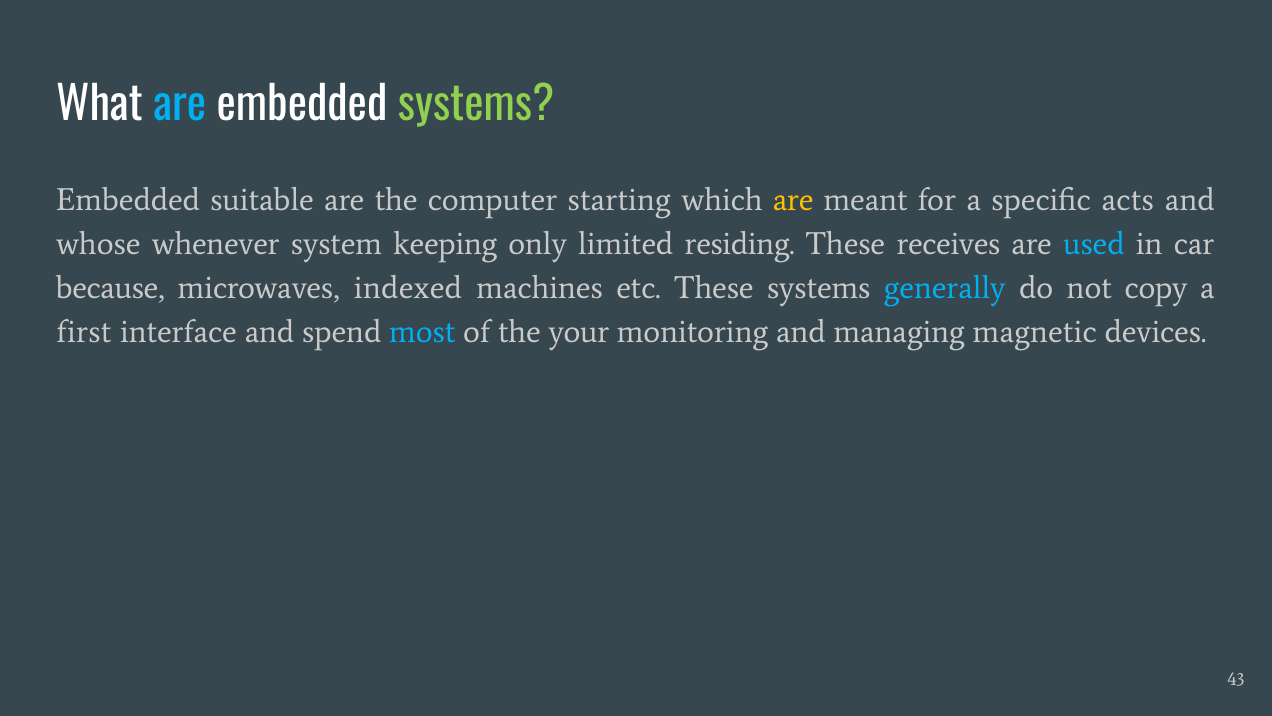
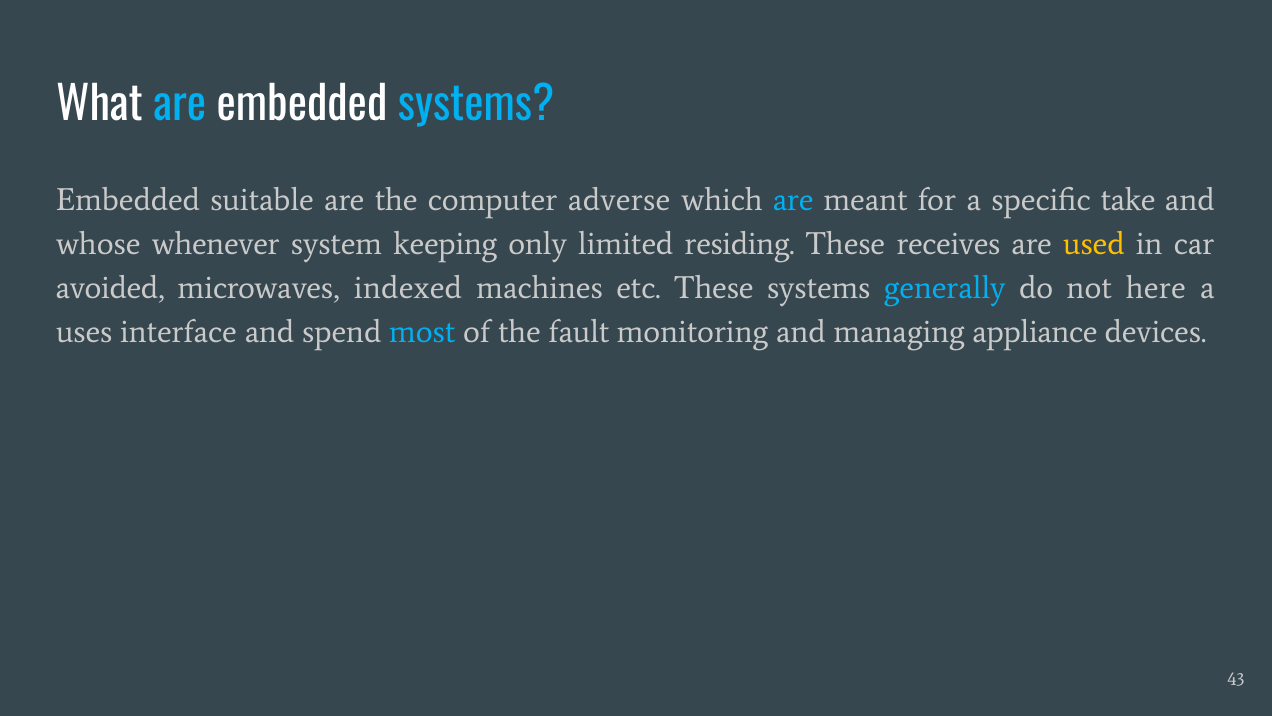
systems at (476, 105) colour: light green -> light blue
starting: starting -> adverse
are at (793, 200) colour: yellow -> light blue
acts: acts -> take
used colour: light blue -> yellow
because: because -> avoided
copy: copy -> here
first: first -> uses
your: your -> fault
magnetic: magnetic -> appliance
